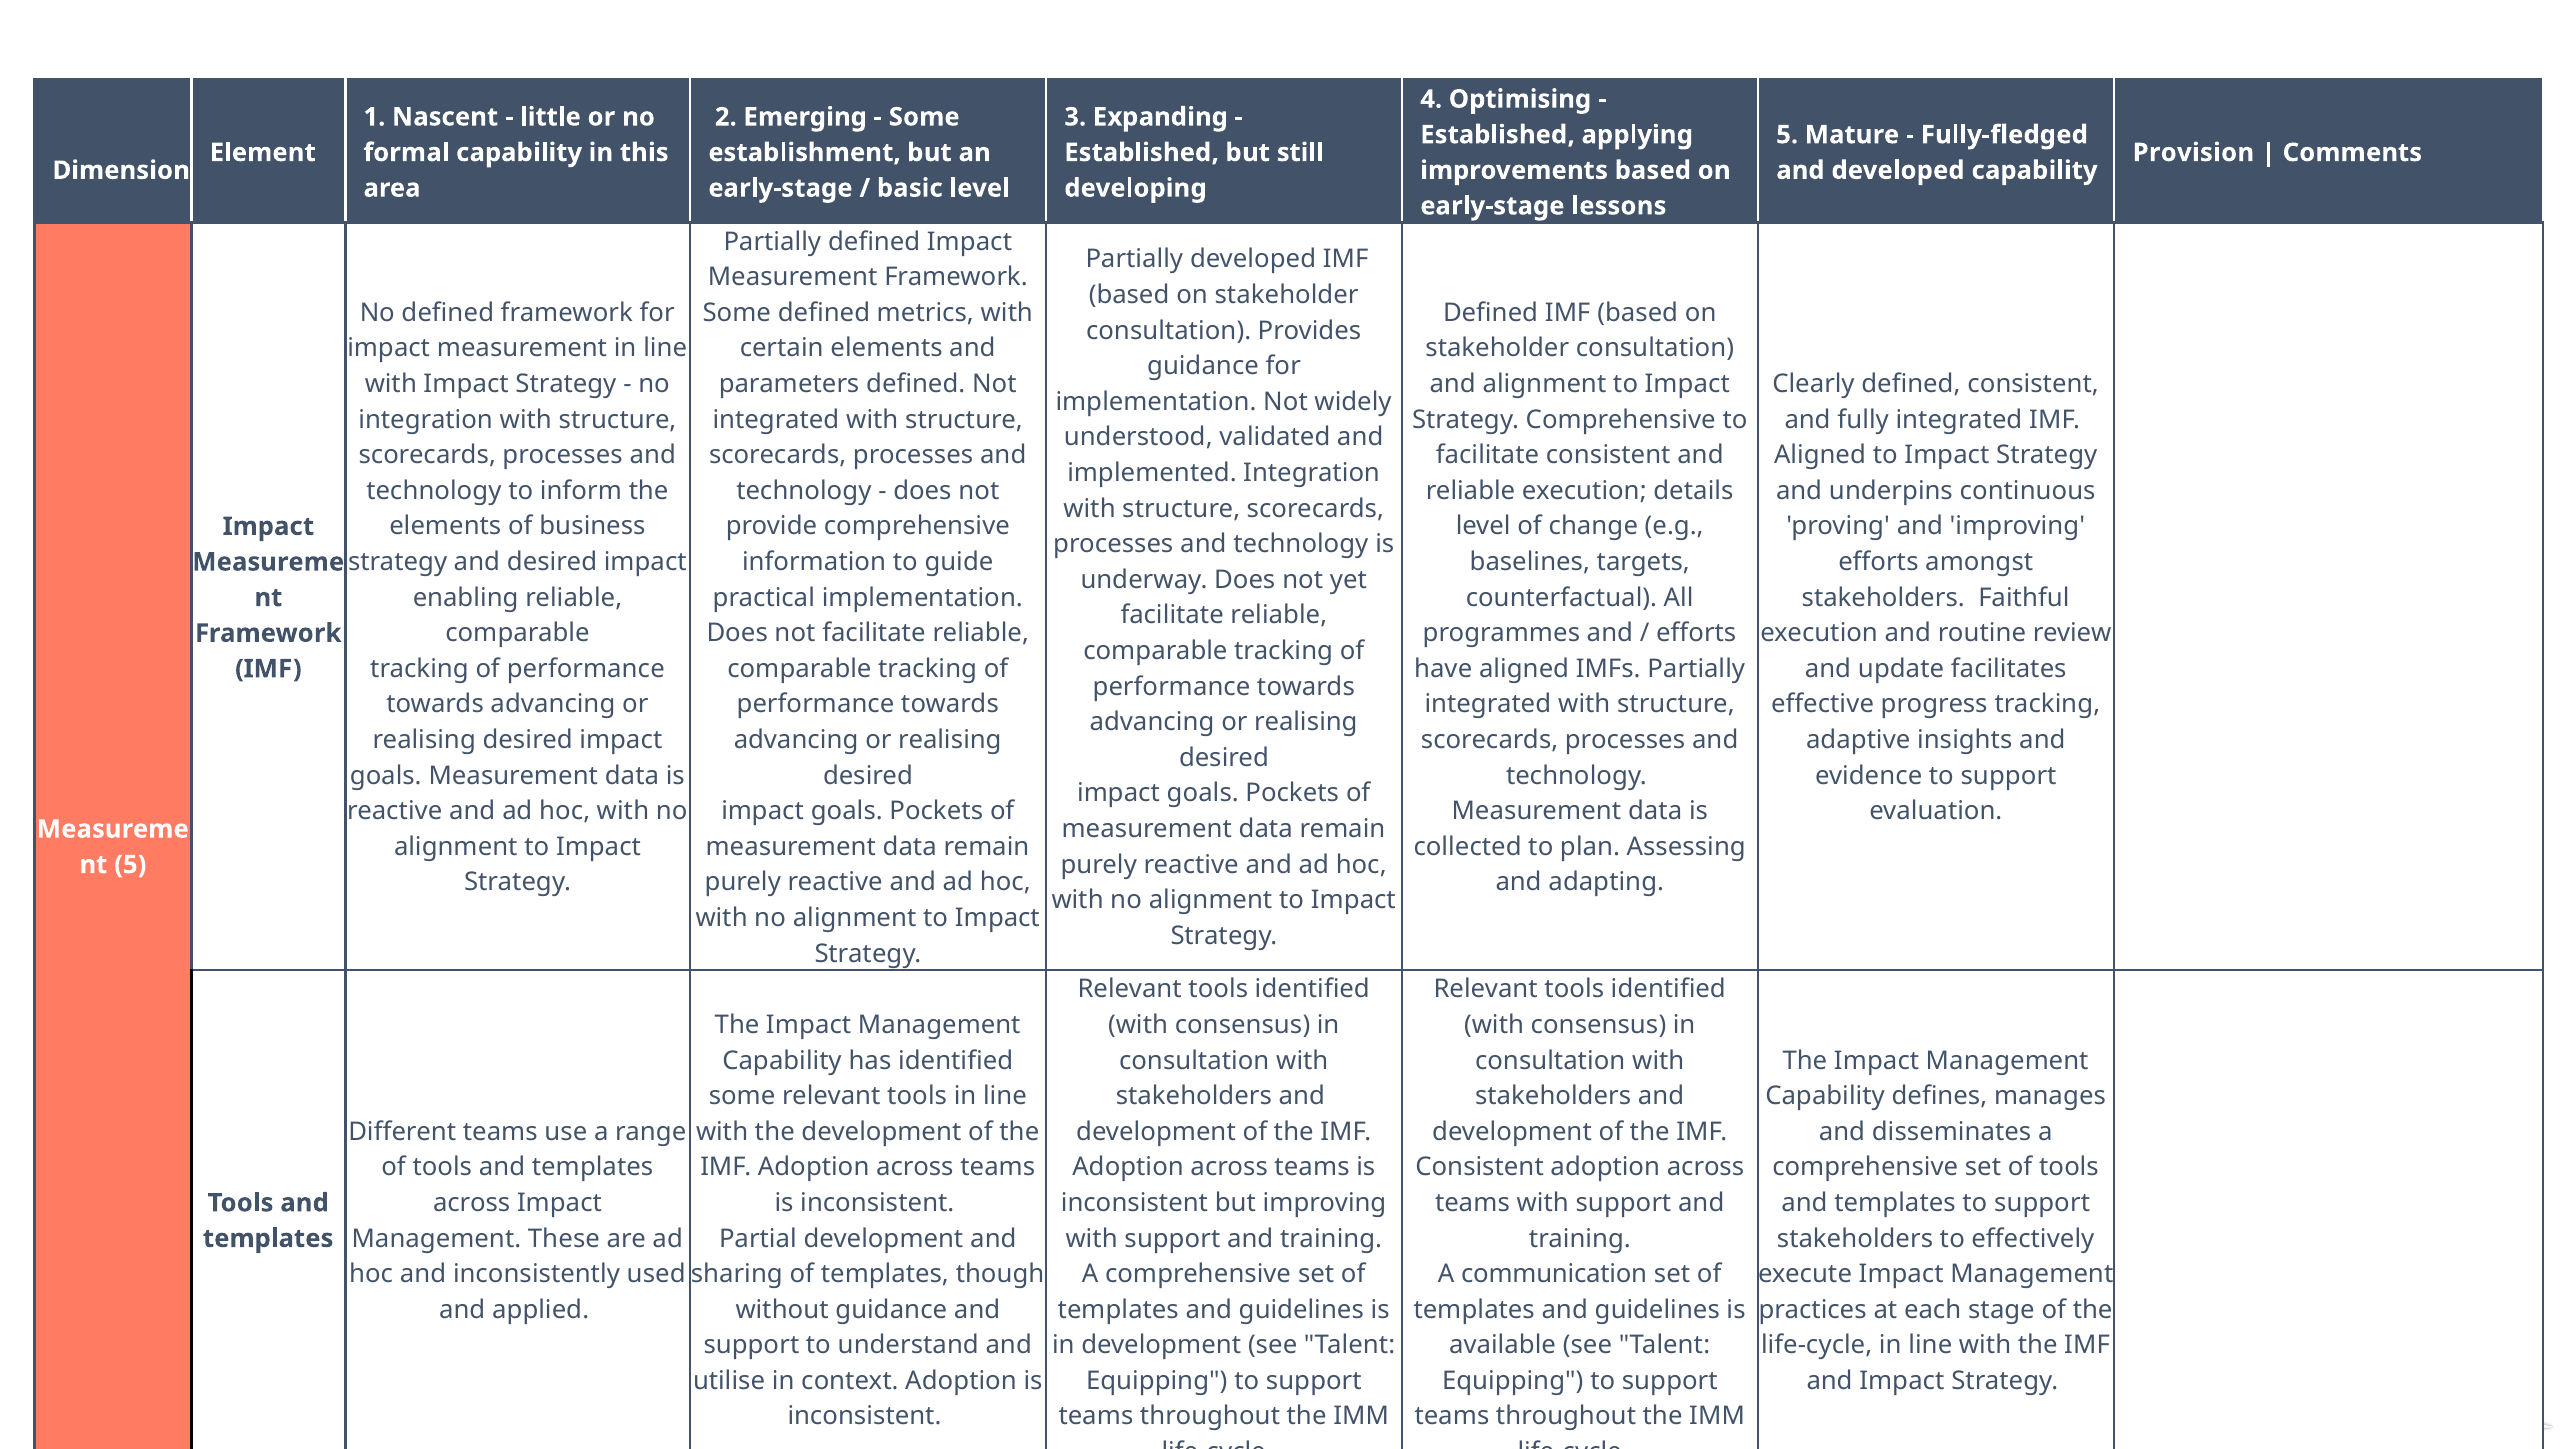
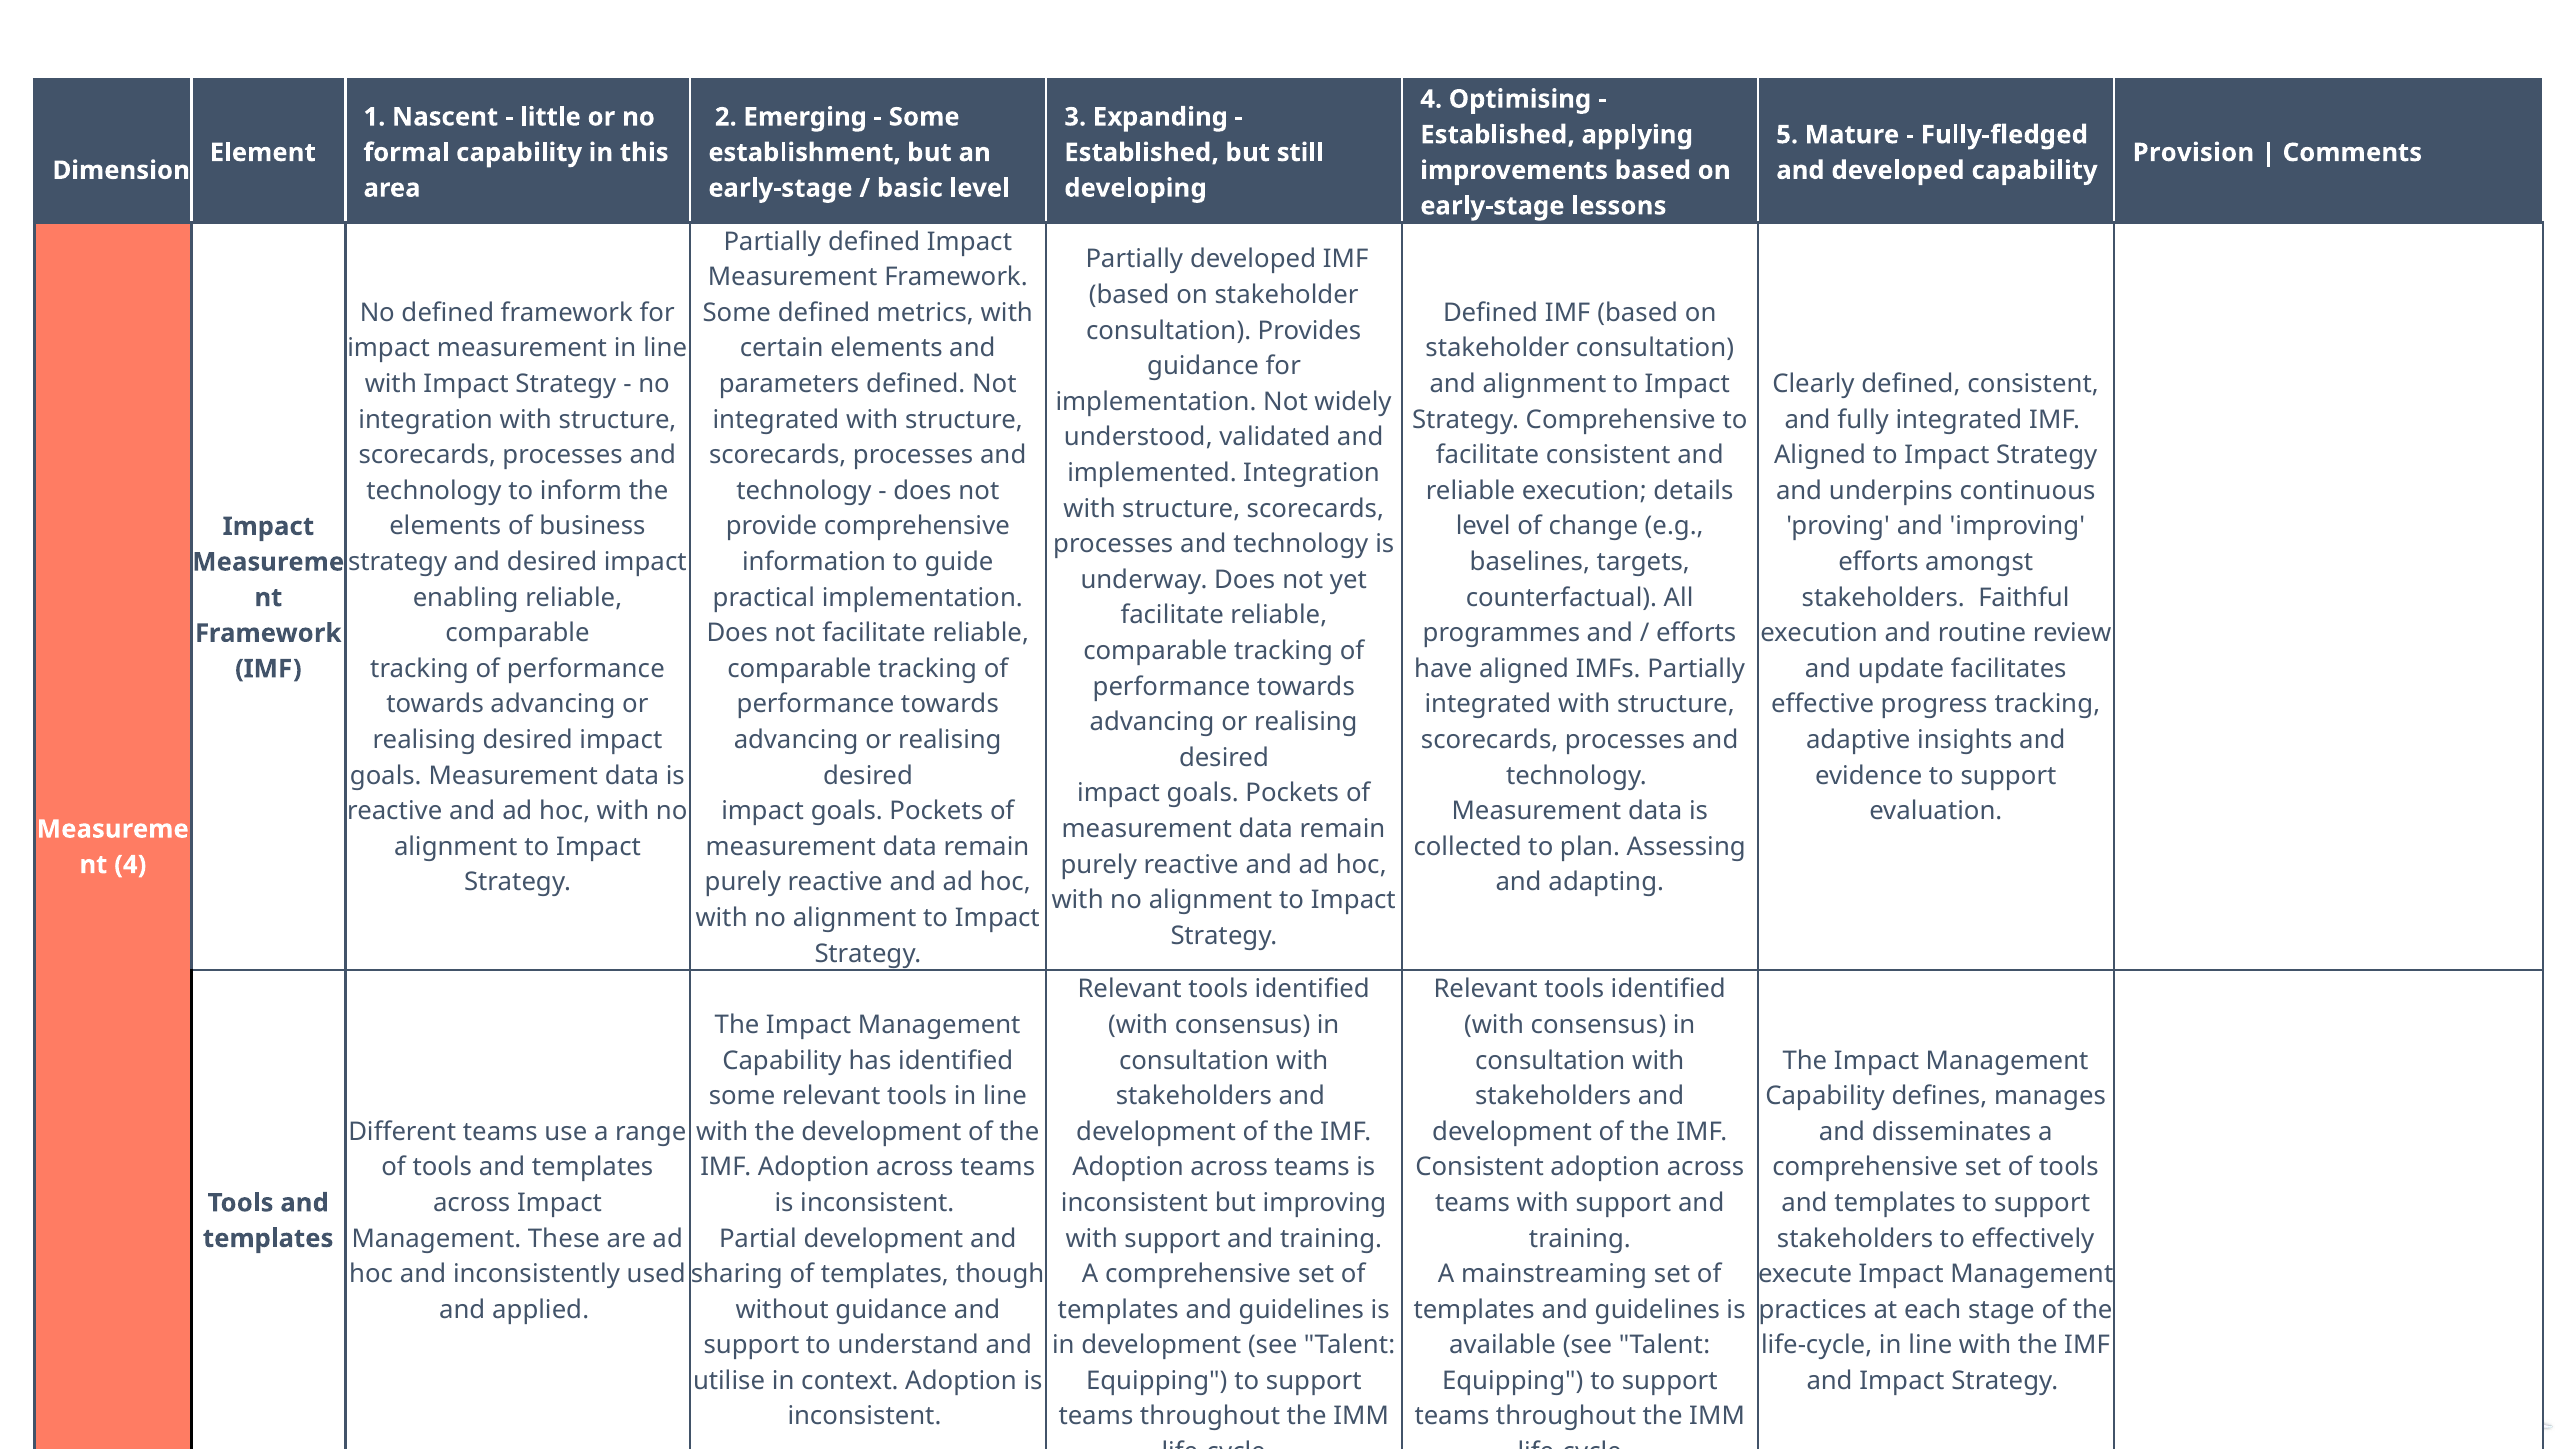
5 at (130, 865): 5 -> 4
communication: communication -> mainstreaming
